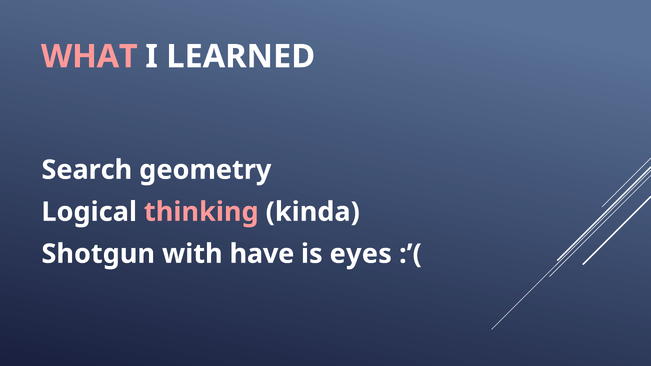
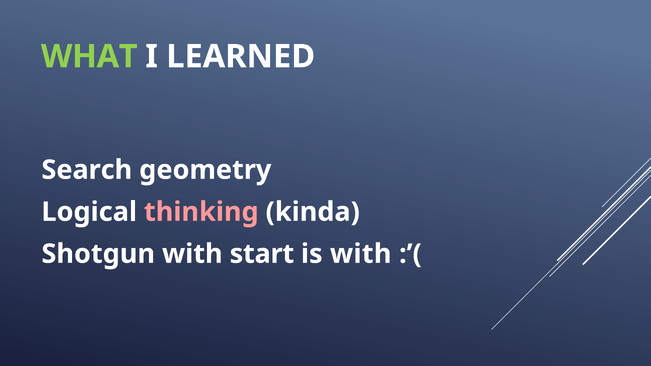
WHAT colour: pink -> light green
have: have -> start
is eyes: eyes -> with
